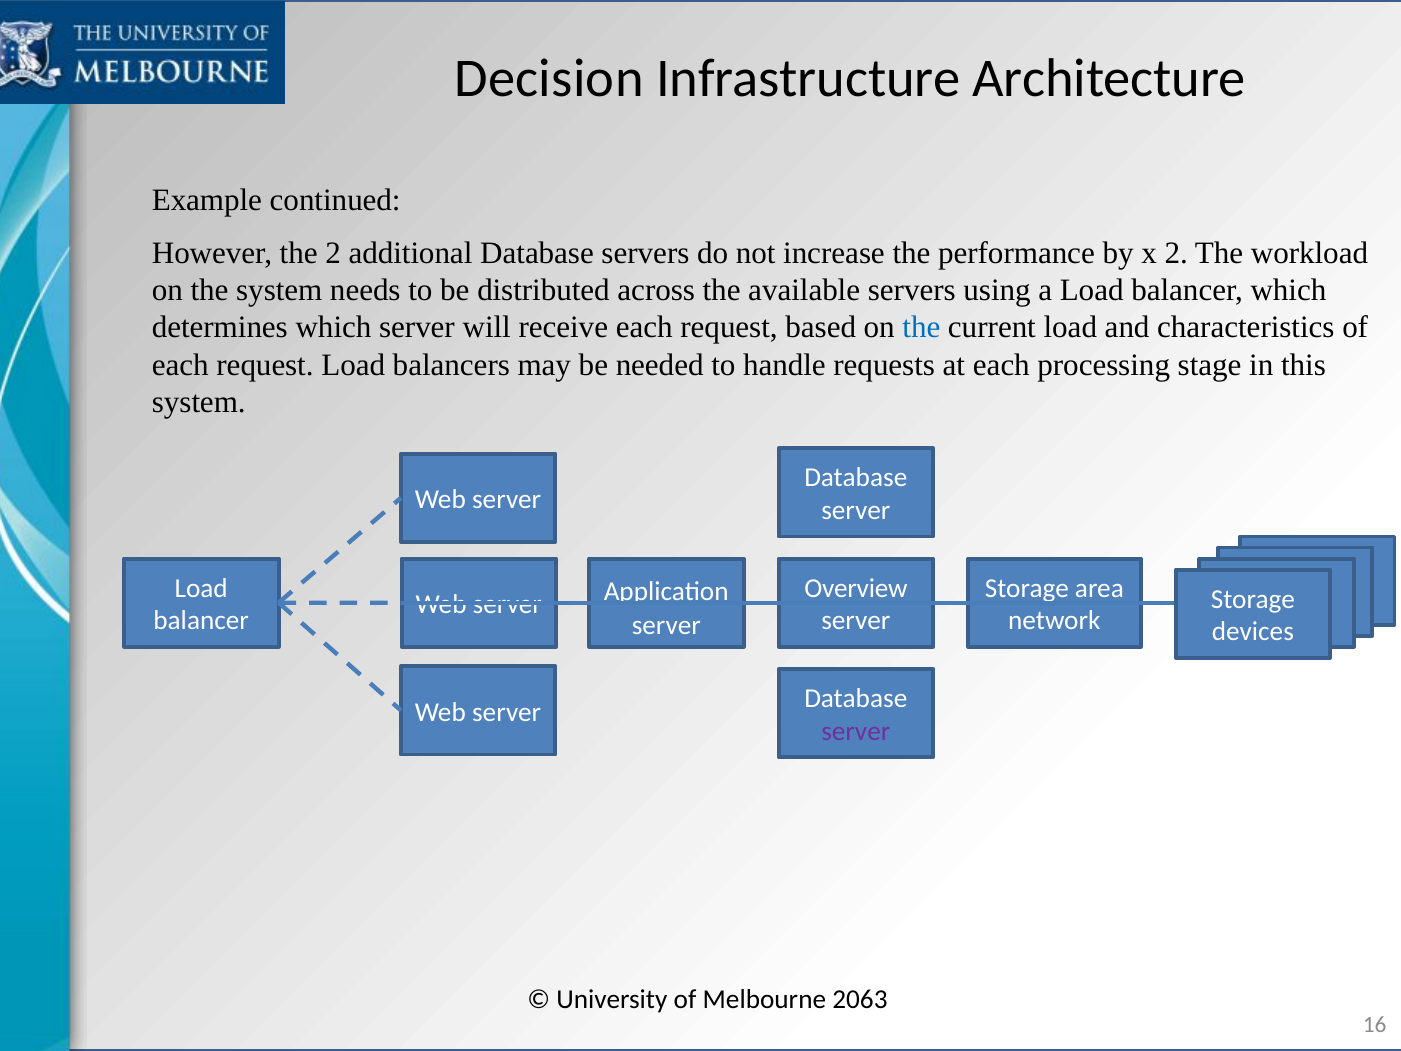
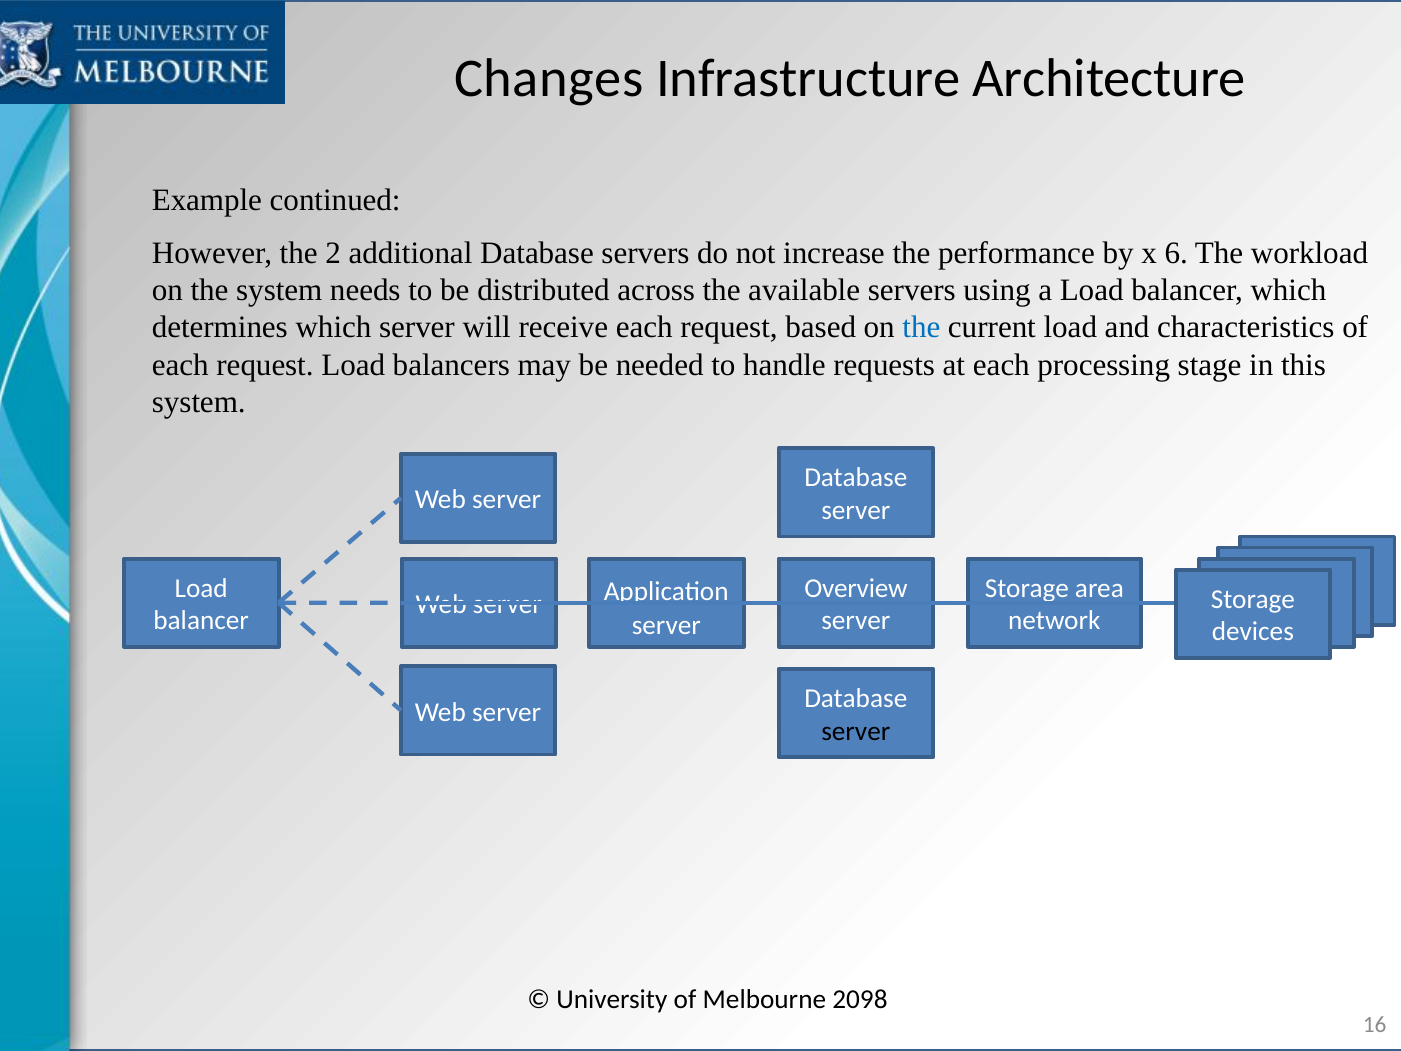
Decision: Decision -> Changes
x 2: 2 -> 6
server at (856, 731) colour: purple -> black
2063: 2063 -> 2098
